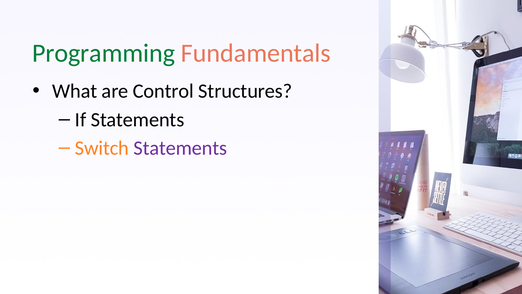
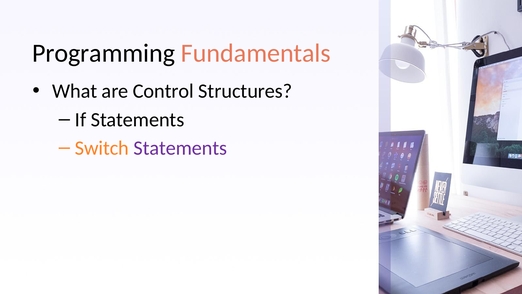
Programming colour: green -> black
